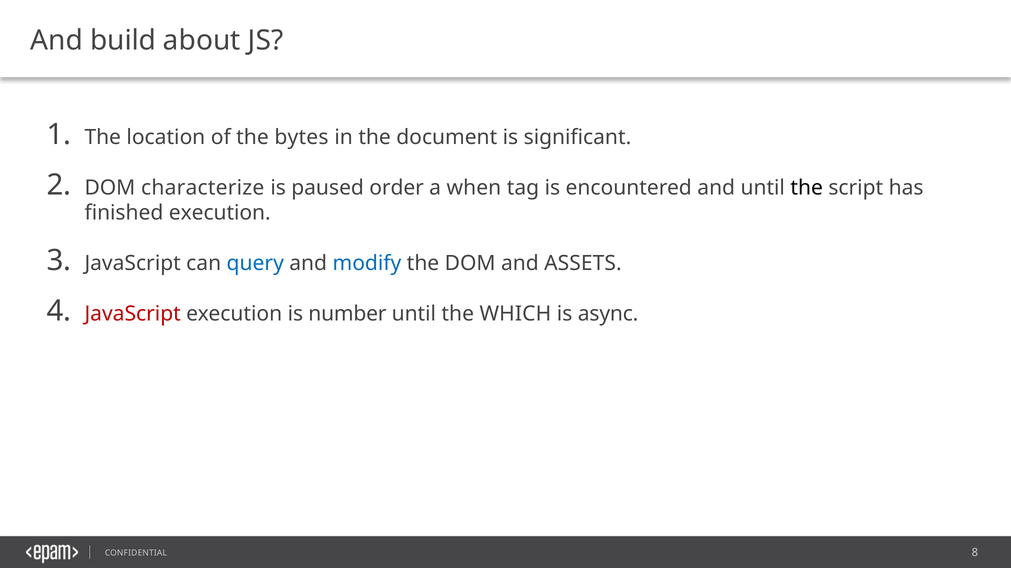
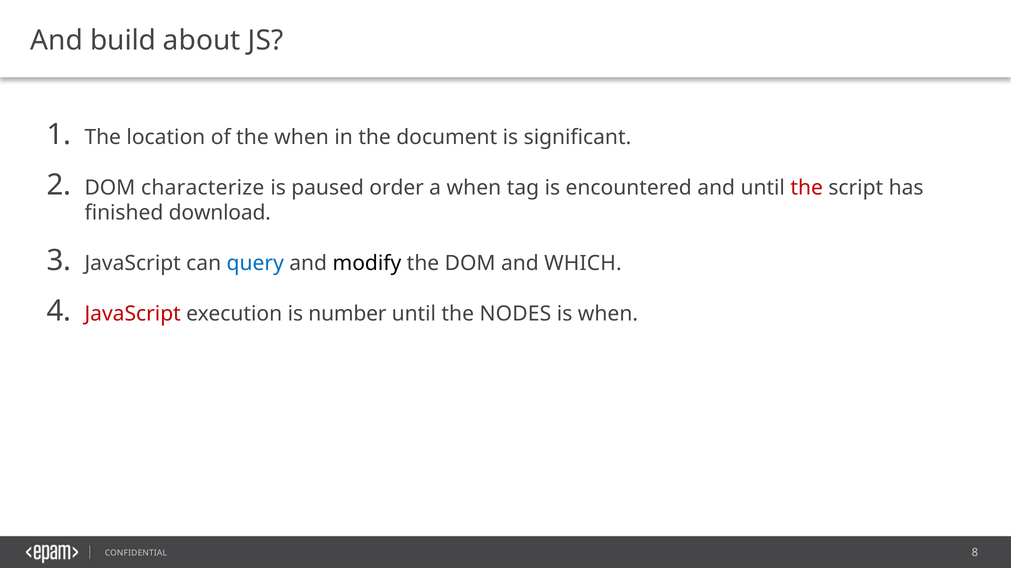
the bytes: bytes -> when
the at (807, 188) colour: black -> red
finished execution: execution -> download
modify colour: blue -> black
ASSETS: ASSETS -> WHICH
WHICH: WHICH -> NODES
is async: async -> when
